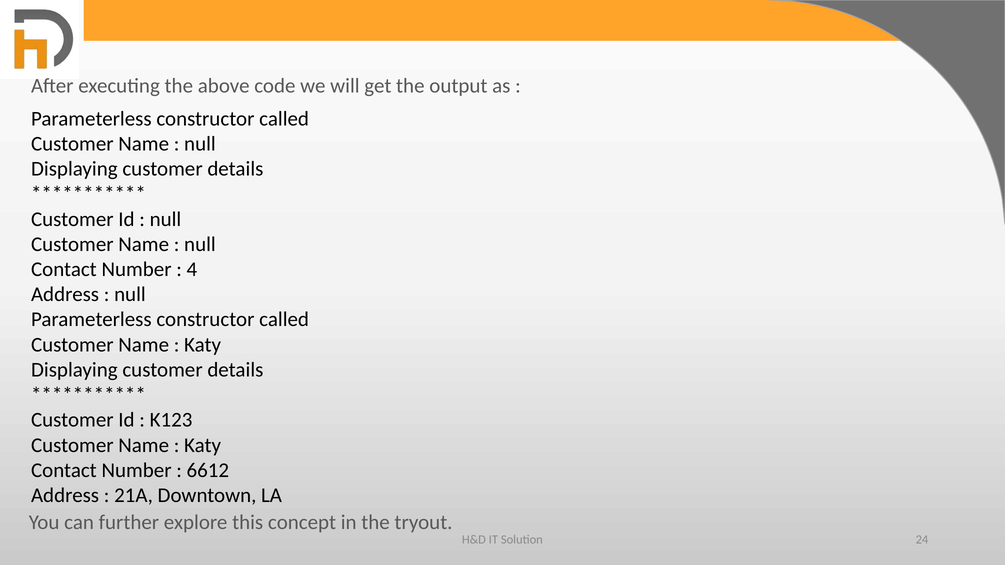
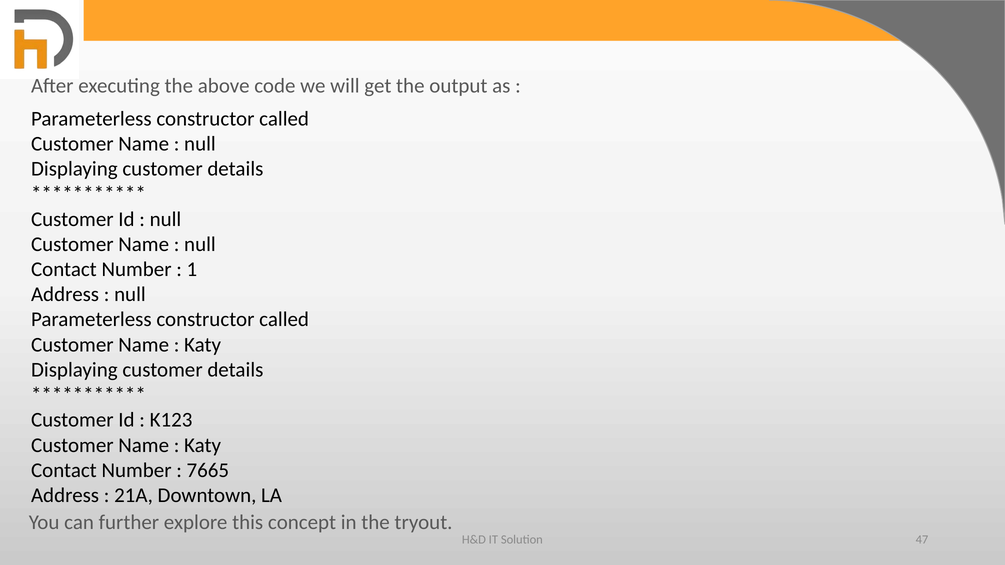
4: 4 -> 1
6612: 6612 -> 7665
24: 24 -> 47
